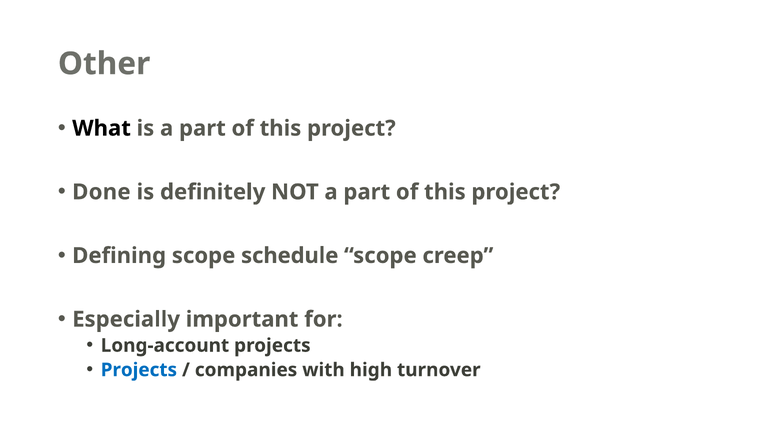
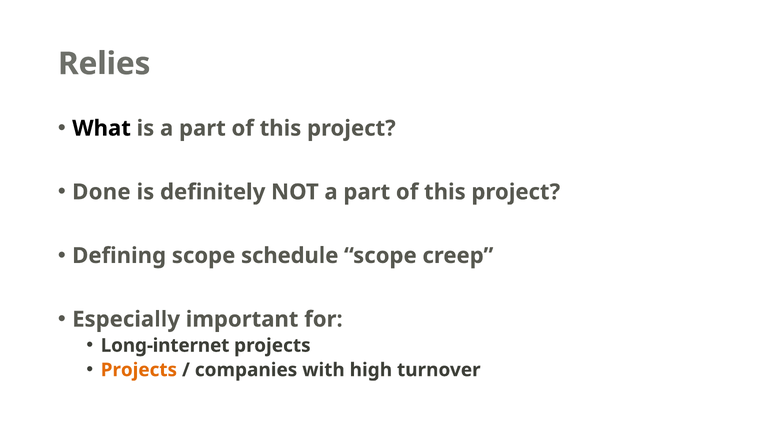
Other: Other -> Relies
Long-account: Long-account -> Long-internet
Projects at (139, 370) colour: blue -> orange
